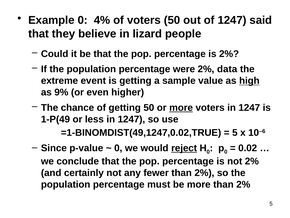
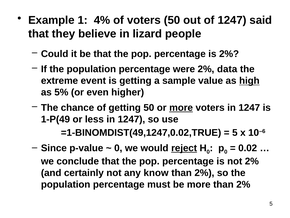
Example 0: 0 -> 1
9%: 9% -> 5%
fewer: fewer -> know
